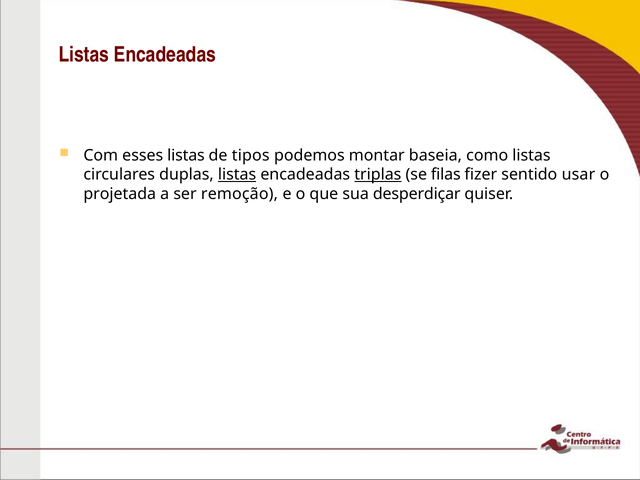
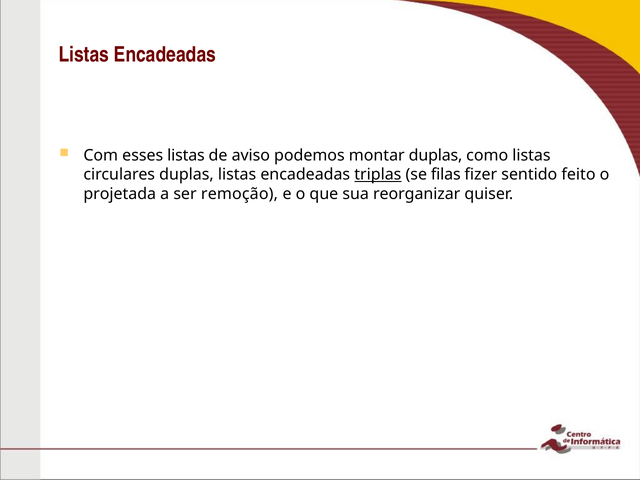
tipos: tipos -> aviso
montar baseia: baseia -> duplas
listas at (237, 175) underline: present -> none
usar: usar -> feito
desperdiçar: desperdiçar -> reorganizar
